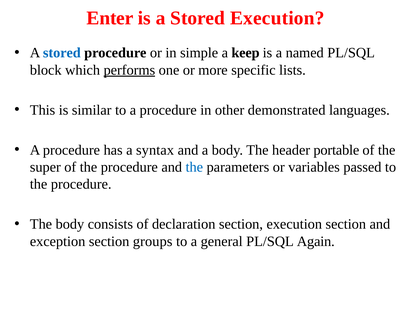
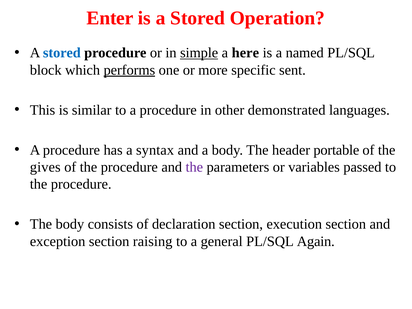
Stored Execution: Execution -> Operation
simple underline: none -> present
keep: keep -> here
lists: lists -> sent
super: super -> gives
the at (194, 167) colour: blue -> purple
groups: groups -> raising
